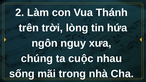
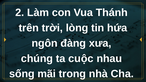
nguy: nguy -> đàng
